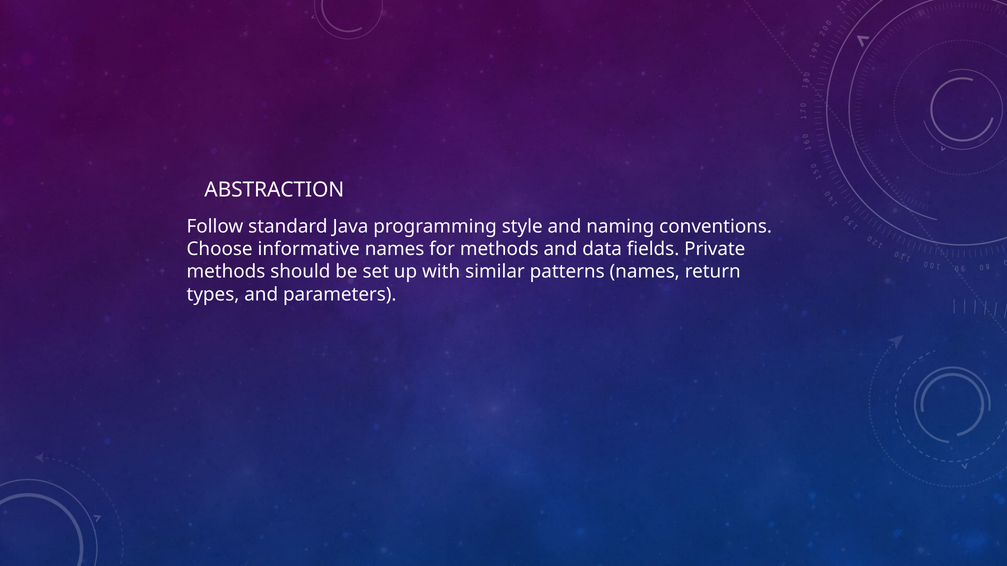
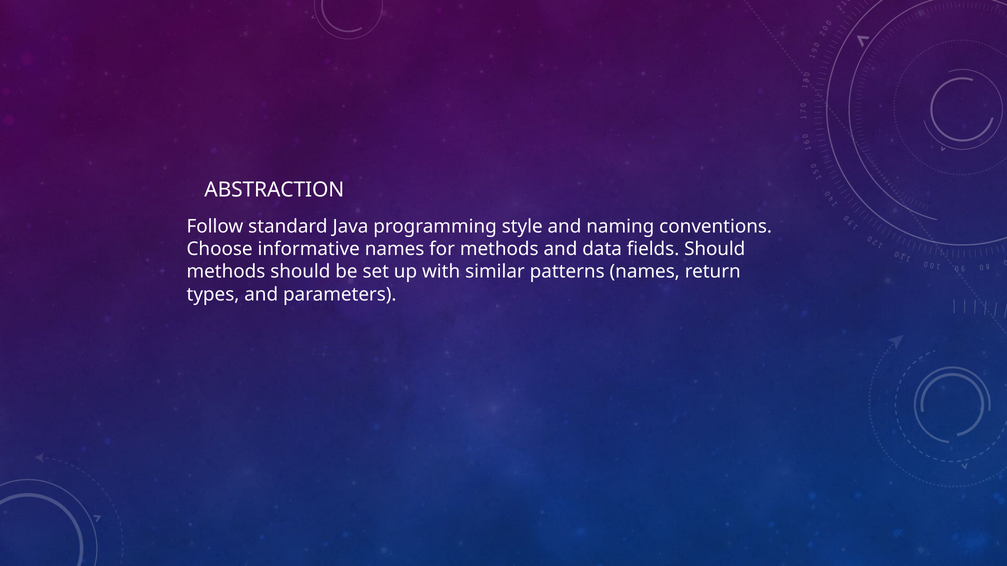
fields Private: Private -> Should
